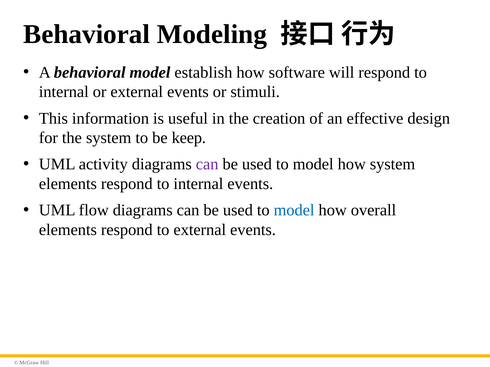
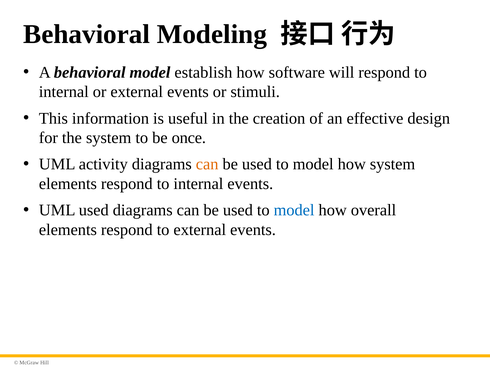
keep: keep -> once
can at (207, 164) colour: purple -> orange
L flow: flow -> used
